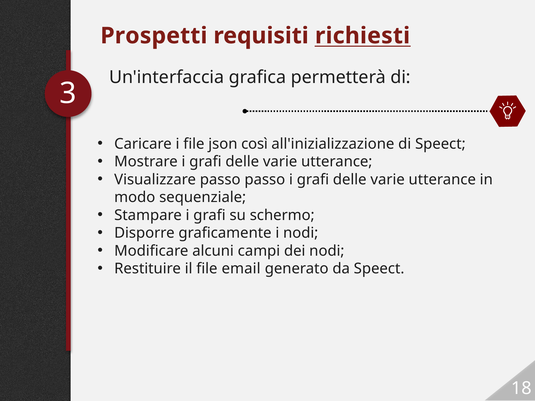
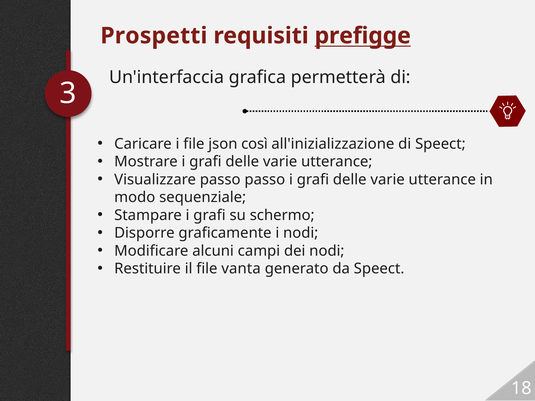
richiesti: richiesti -> prefigge
email: email -> vanta
